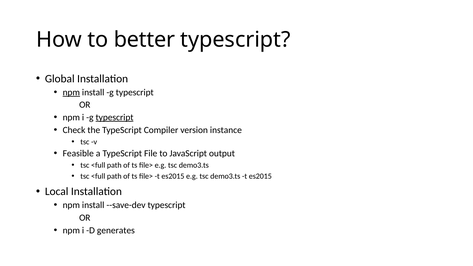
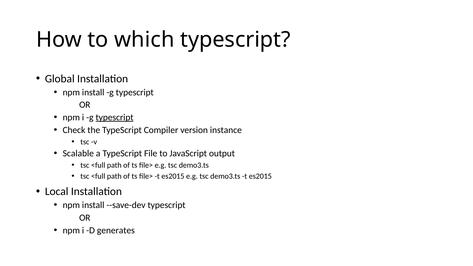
better: better -> which
npm at (71, 92) underline: present -> none
Feasible: Feasible -> Scalable
